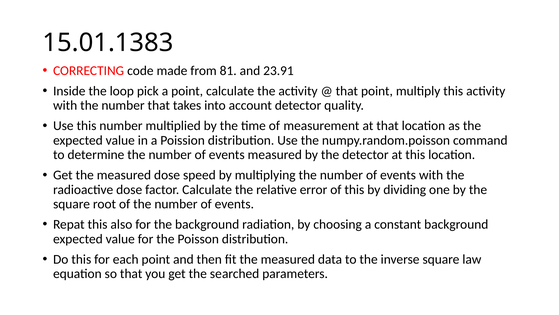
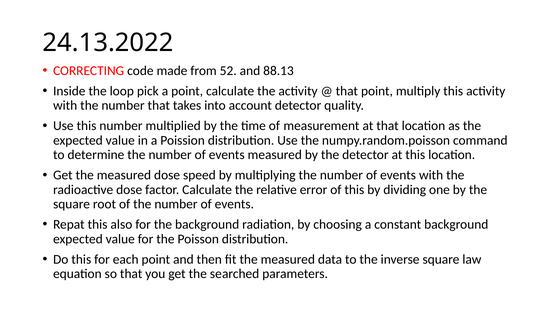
15.01.1383: 15.01.1383 -> 24.13.2022
81: 81 -> 52
23.91: 23.91 -> 88.13
